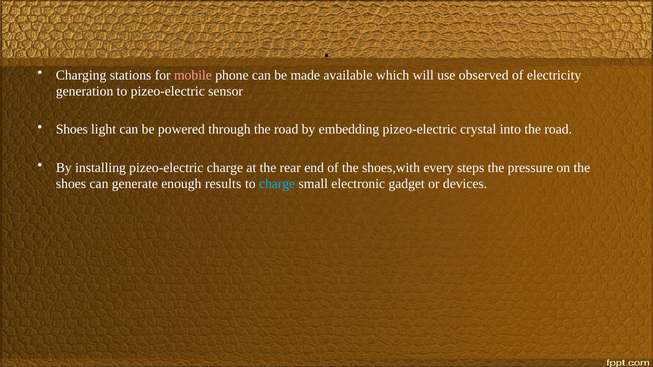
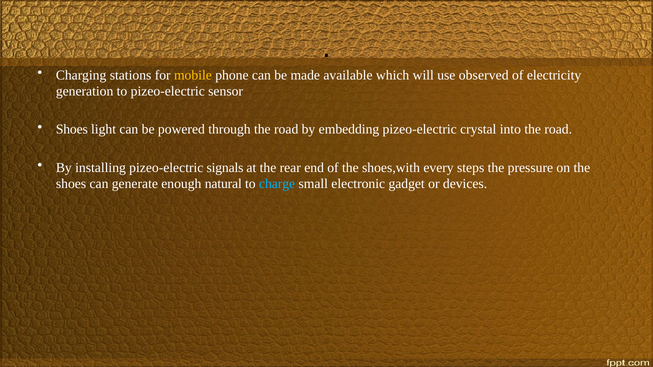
mobile colour: pink -> yellow
pizeo-electric charge: charge -> signals
results: results -> natural
